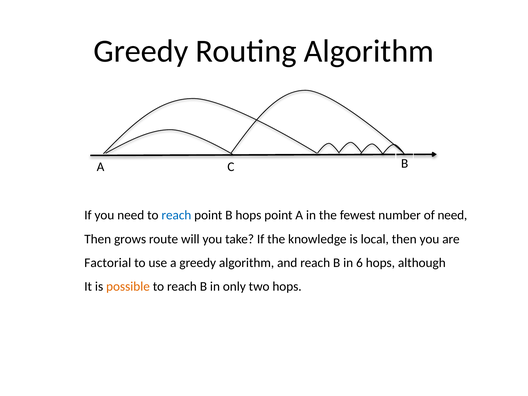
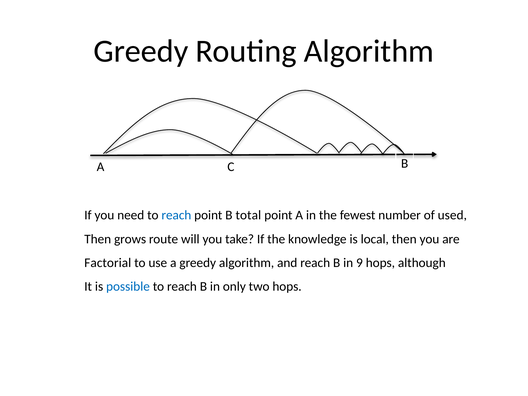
B hops: hops -> total
of need: need -> used
6: 6 -> 9
possible colour: orange -> blue
